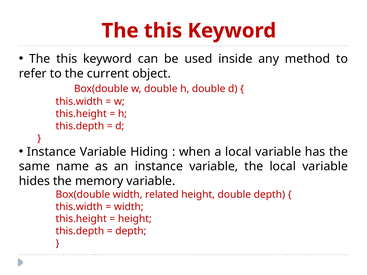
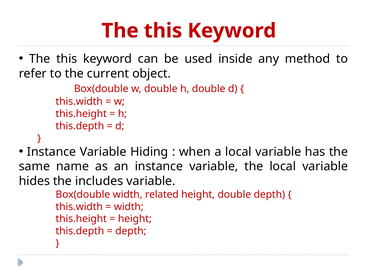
memory: memory -> includes
